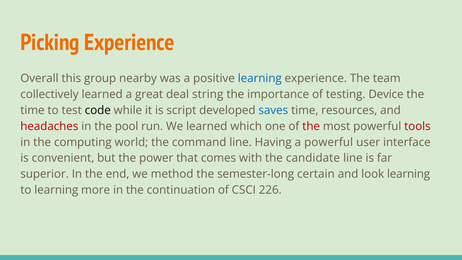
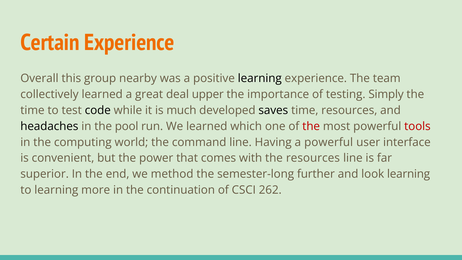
Picking: Picking -> Certain
learning at (260, 78) colour: blue -> black
string: string -> upper
Device: Device -> Simply
script: script -> much
saves colour: blue -> black
headaches colour: red -> black
the candidate: candidate -> resources
certain: certain -> further
226: 226 -> 262
